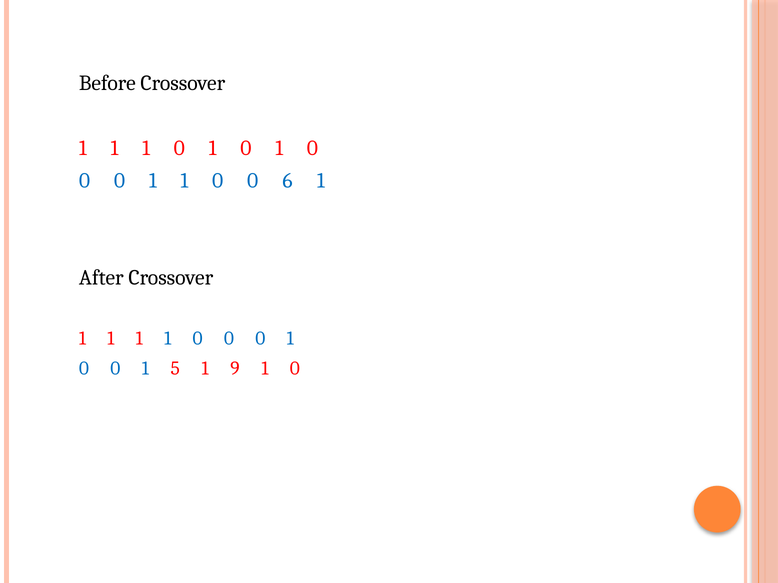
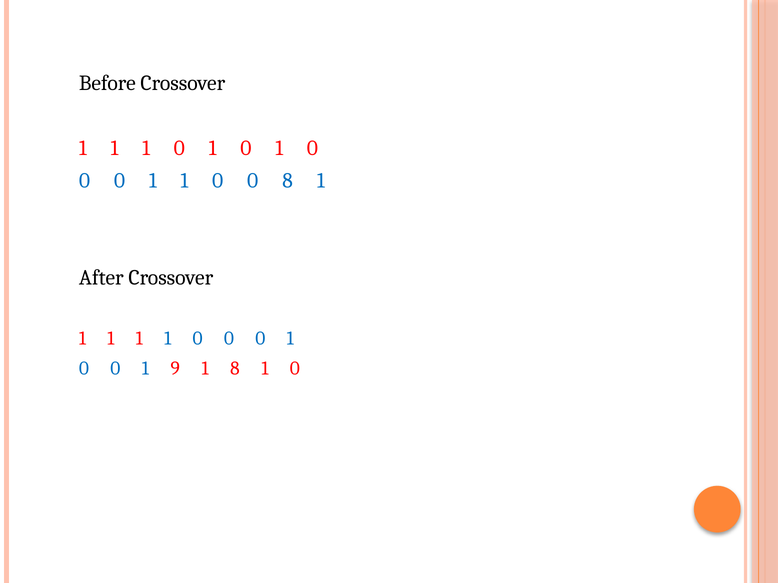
0 6: 6 -> 8
5: 5 -> 9
1 9: 9 -> 8
